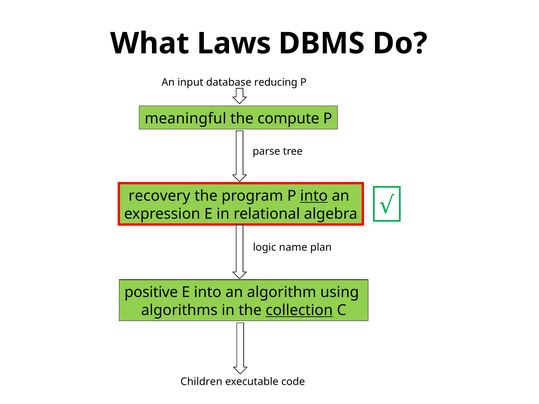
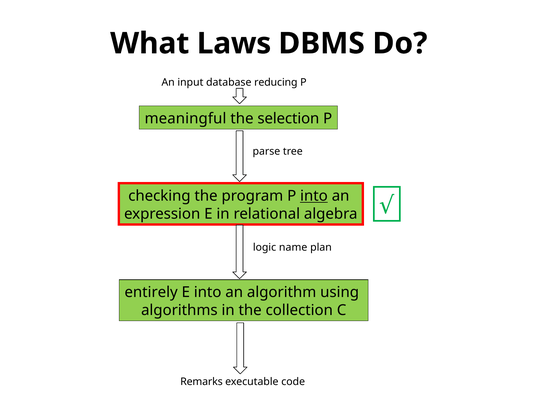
compute: compute -> selection
recovery: recovery -> checking
positive: positive -> entirely
collection underline: present -> none
Children: Children -> Remarks
